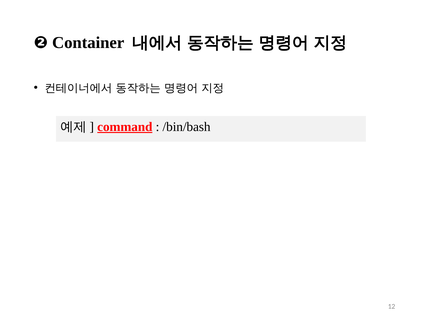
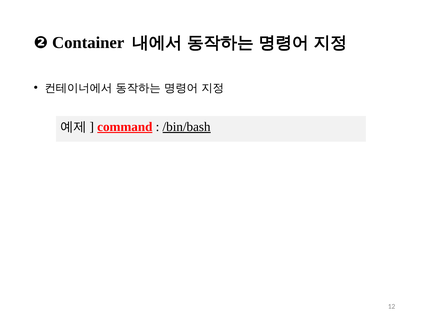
/bin/bash underline: none -> present
